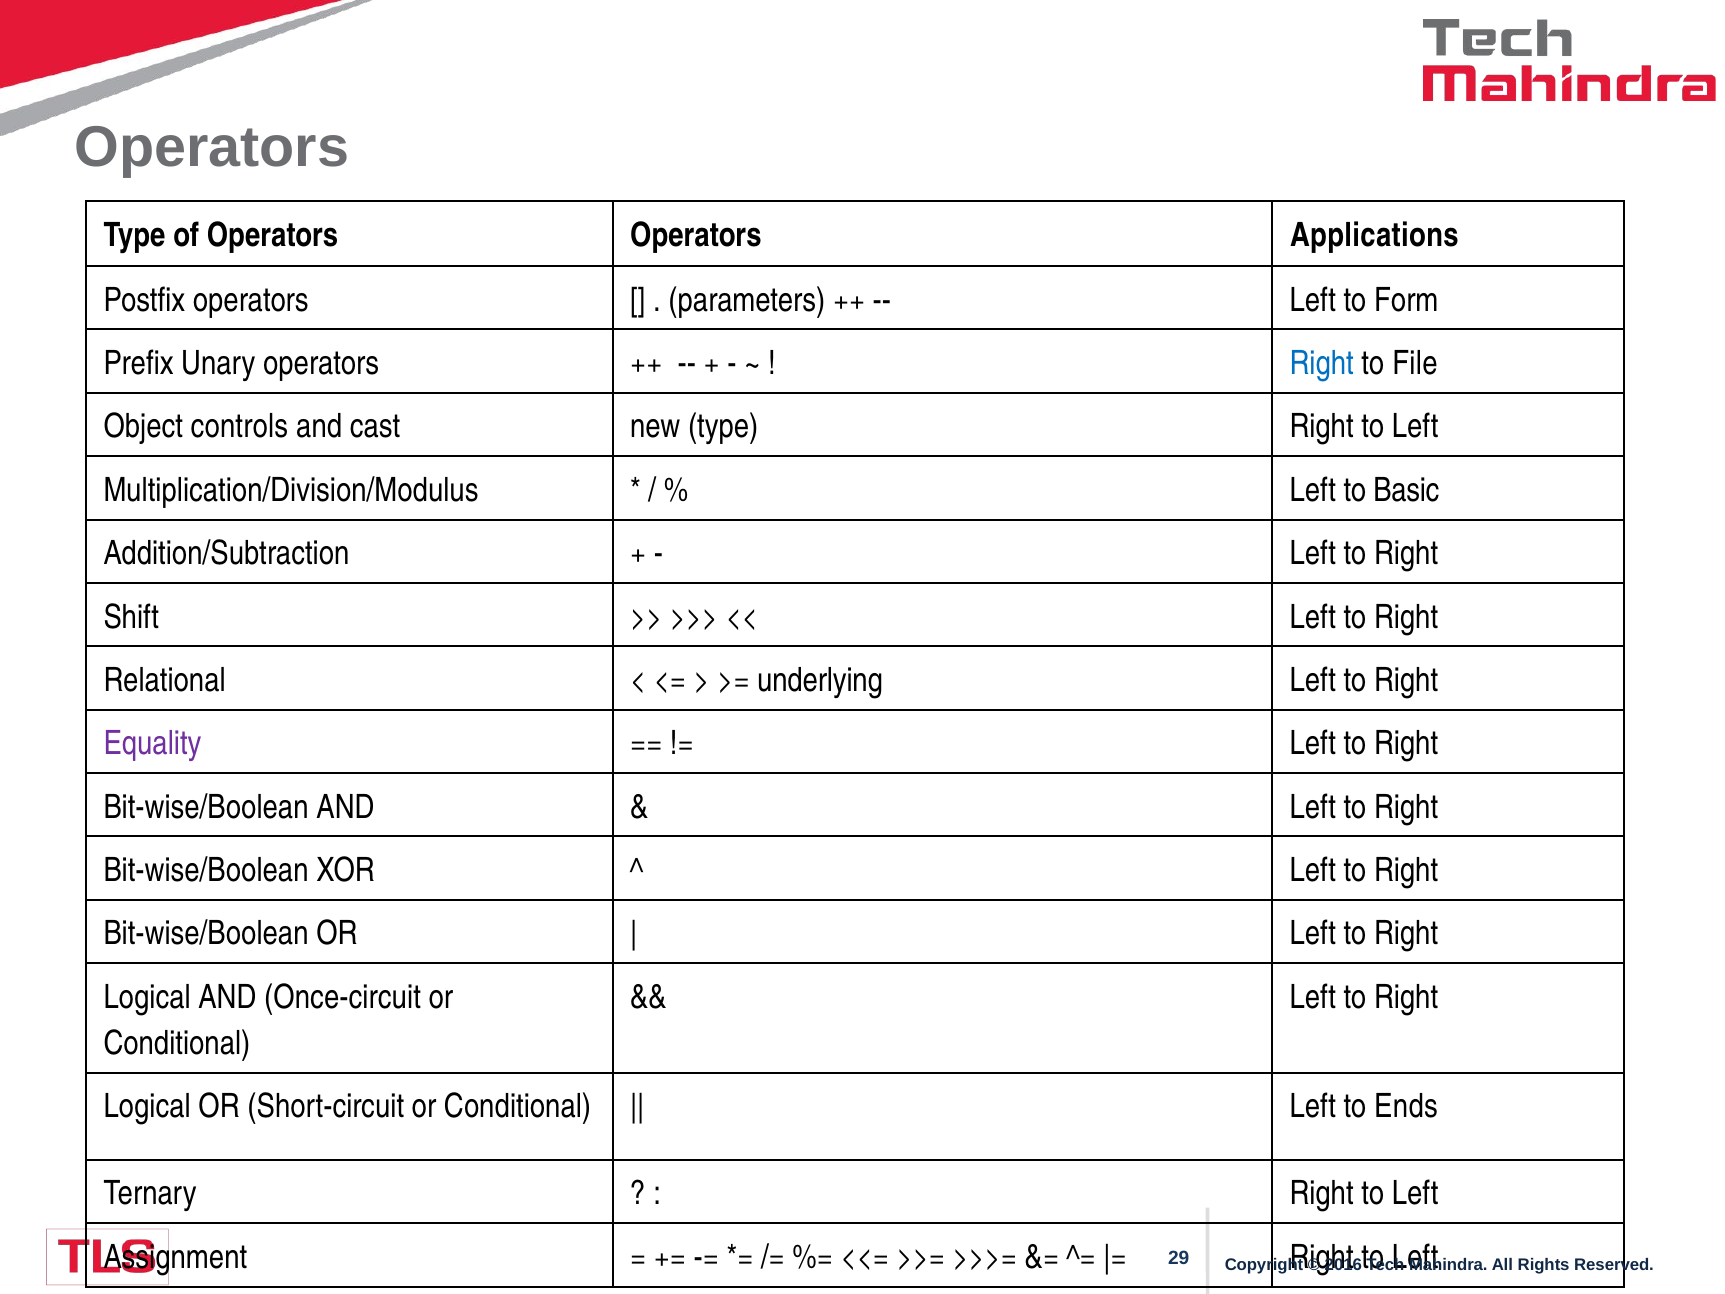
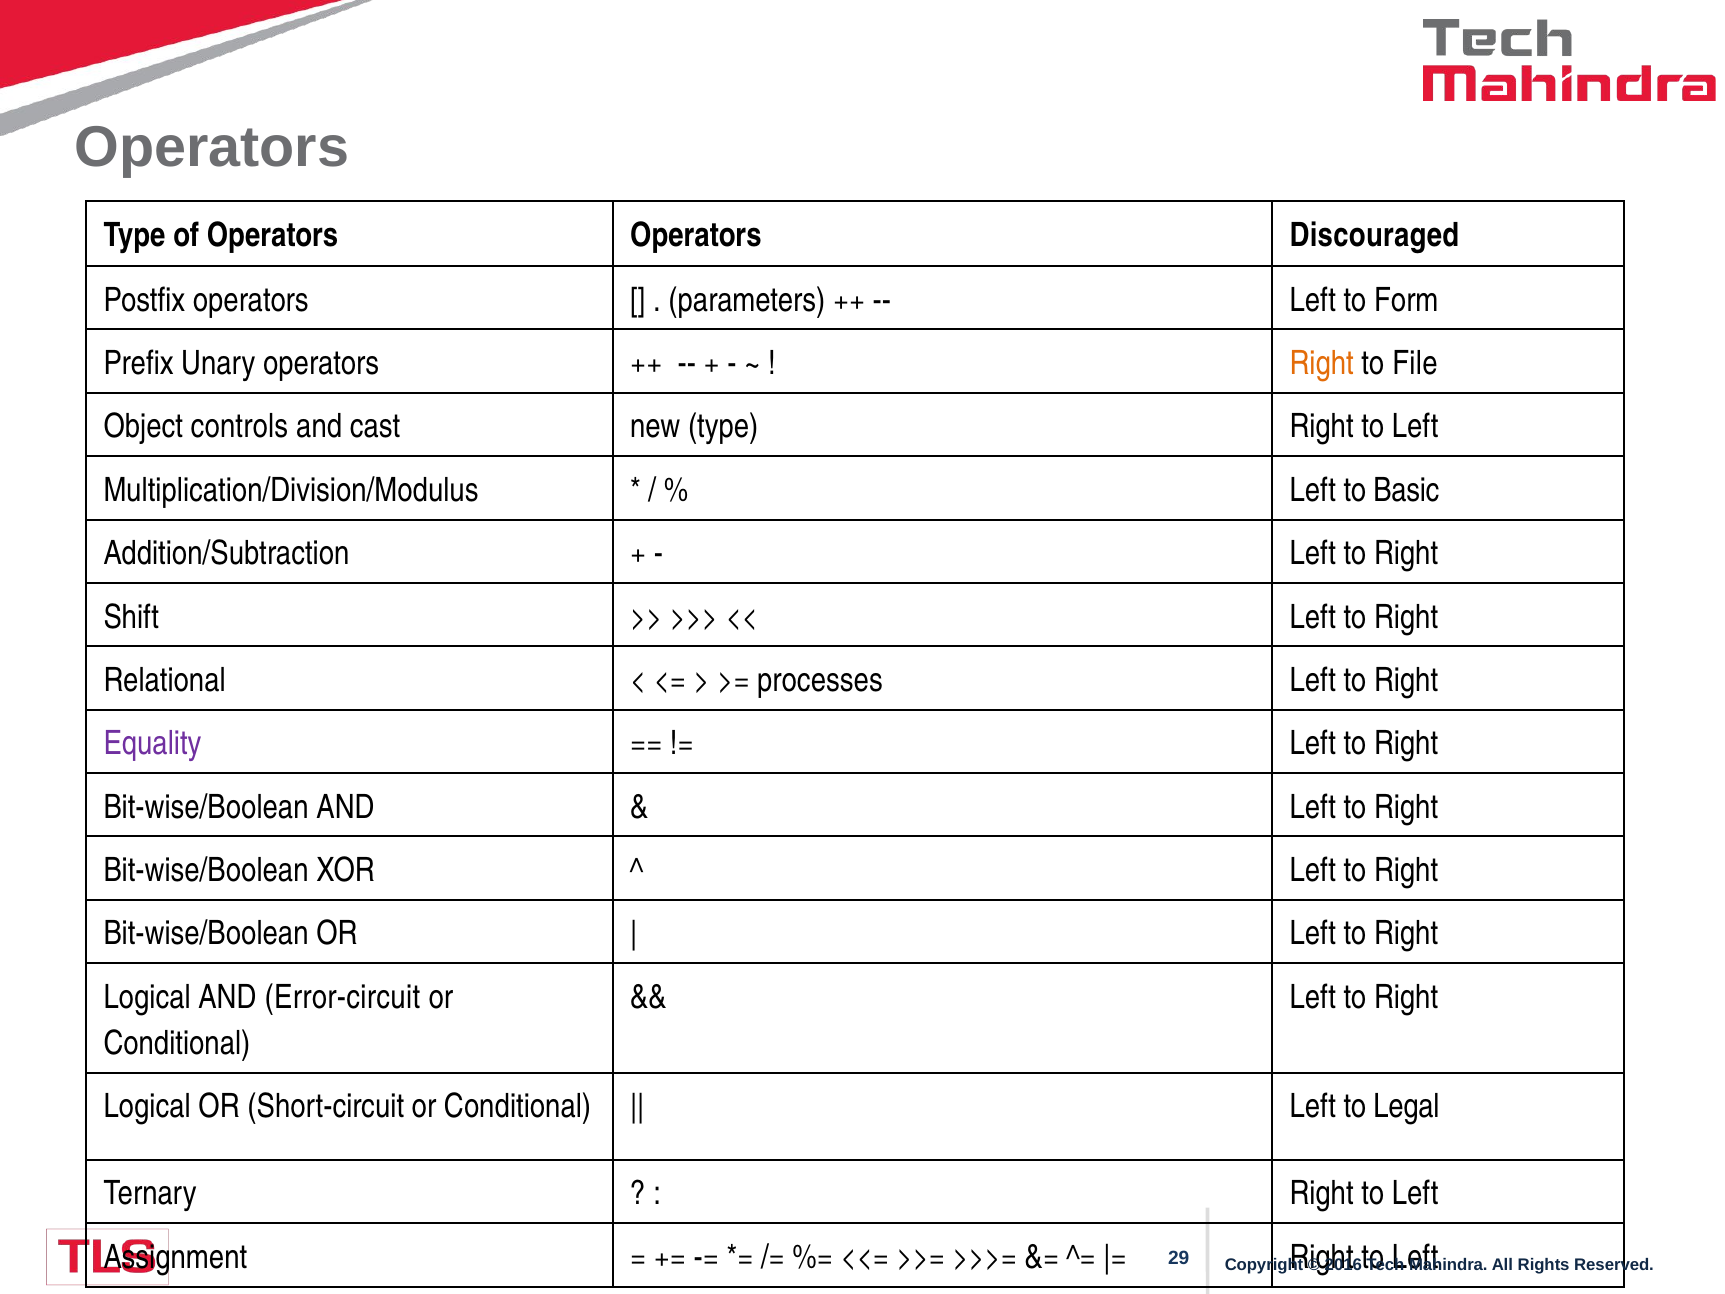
Applications: Applications -> Discouraged
Right at (1322, 363) colour: blue -> orange
underlying: underlying -> processes
Once-circuit: Once-circuit -> Error-circuit
Ends: Ends -> Legal
